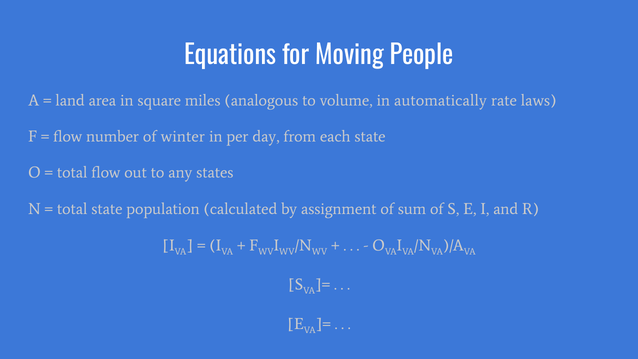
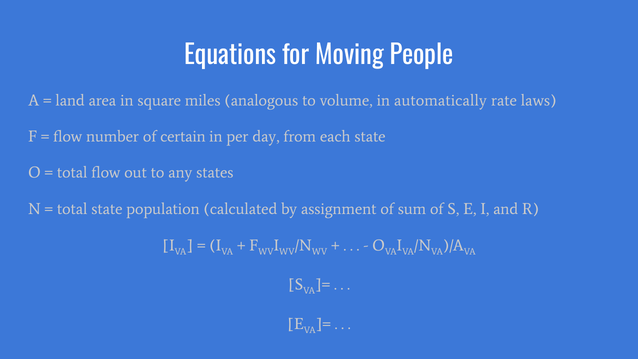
winter: winter -> certain
